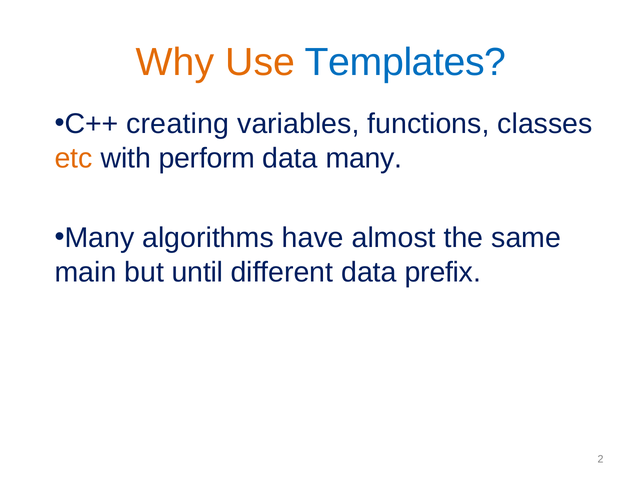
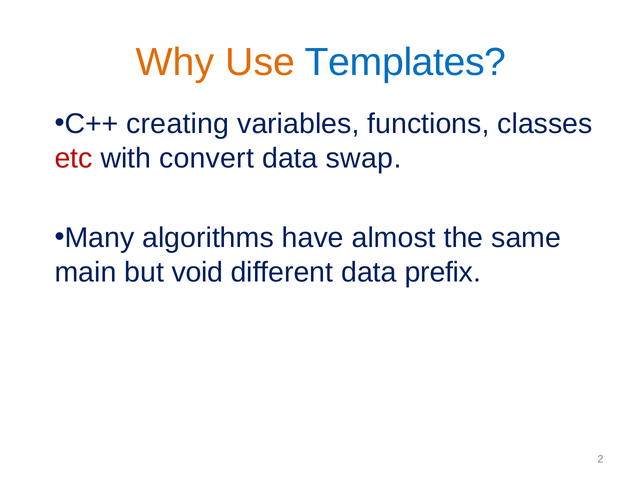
etc colour: orange -> red
perform: perform -> convert
data many: many -> swap
until: until -> void
